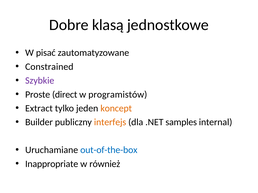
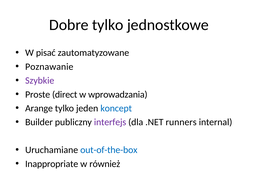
Dobre klasą: klasą -> tylko
Constrained: Constrained -> Poznawanie
programistów: programistów -> wprowadzania
Extract: Extract -> Arange
koncept colour: orange -> blue
interfejs colour: orange -> purple
samples: samples -> runners
